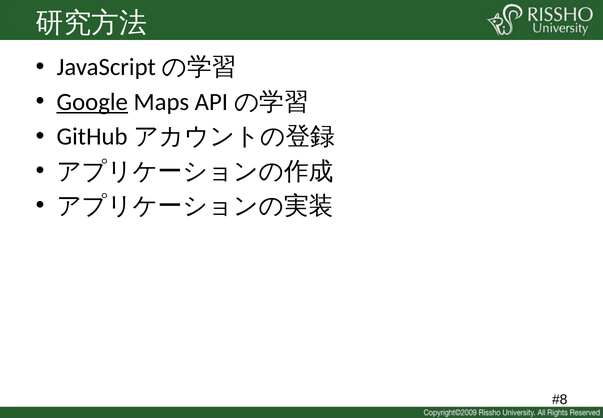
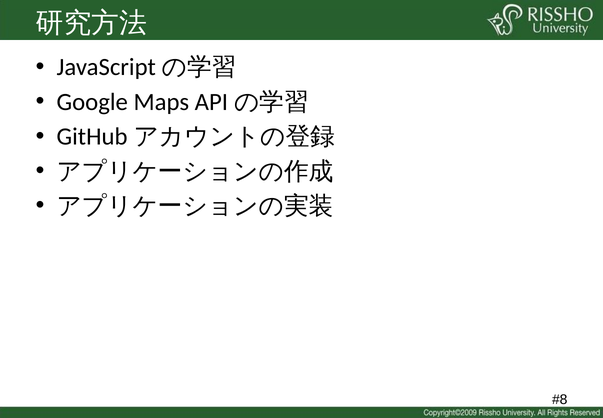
Google underline: present -> none
